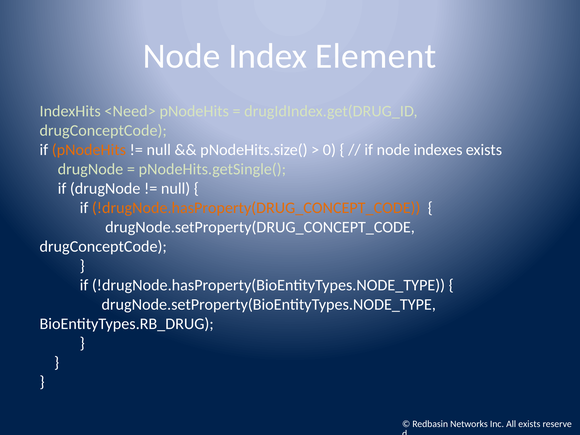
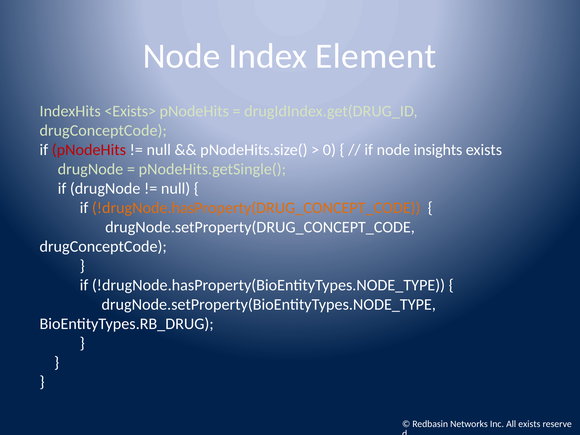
<Need>: <Need> -> <Exists>
pNodeHits at (89, 150) colour: orange -> red
indexes: indexes -> insights
